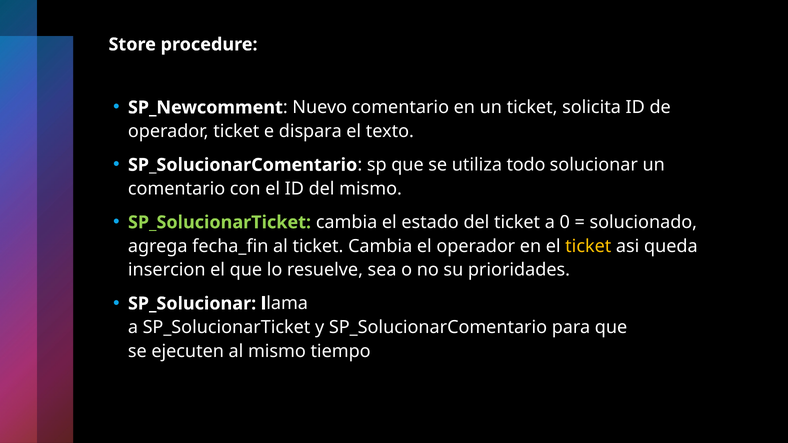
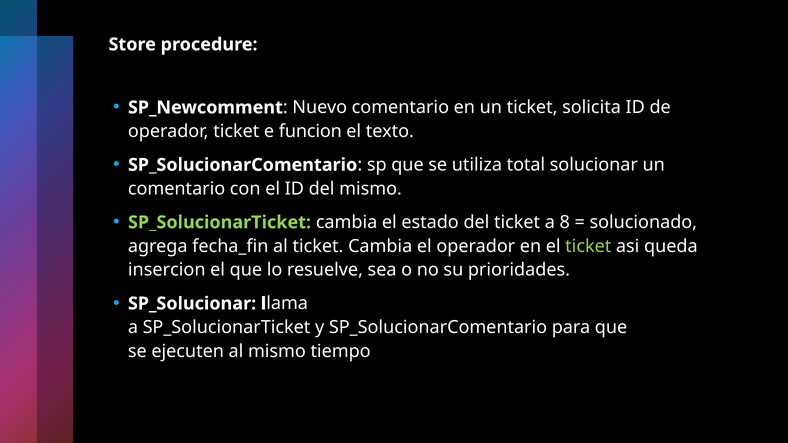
dispara: dispara -> funcion
todo: todo -> total
0: 0 -> 8
ticket at (588, 246) colour: yellow -> light green
